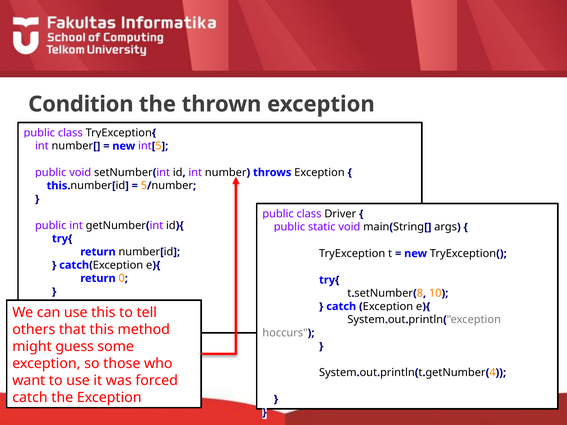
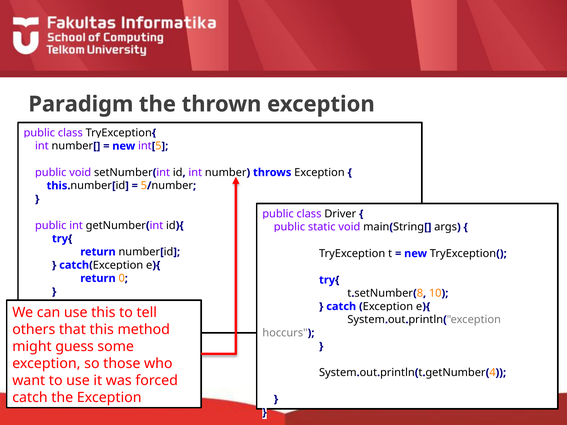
Condition: Condition -> Paradigm
